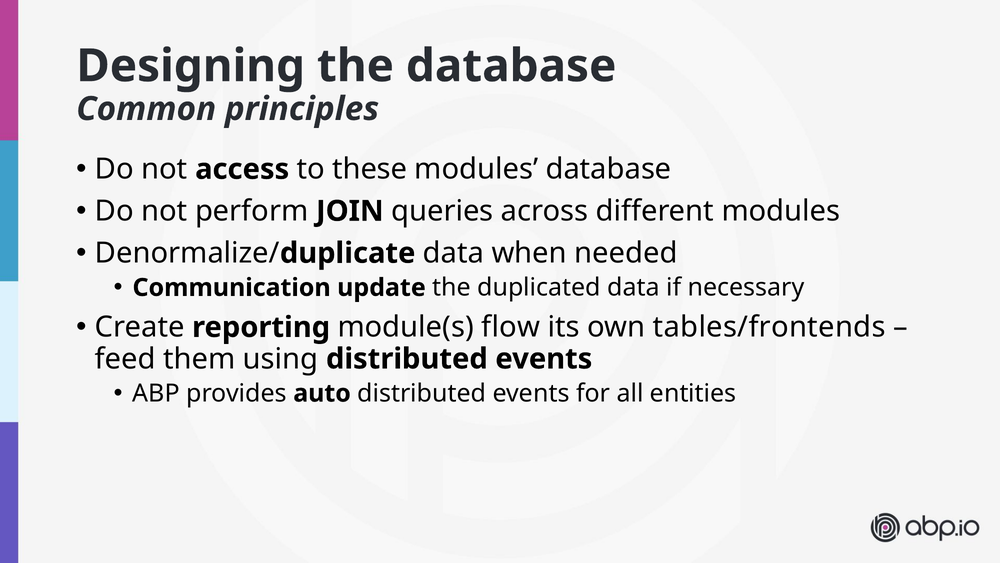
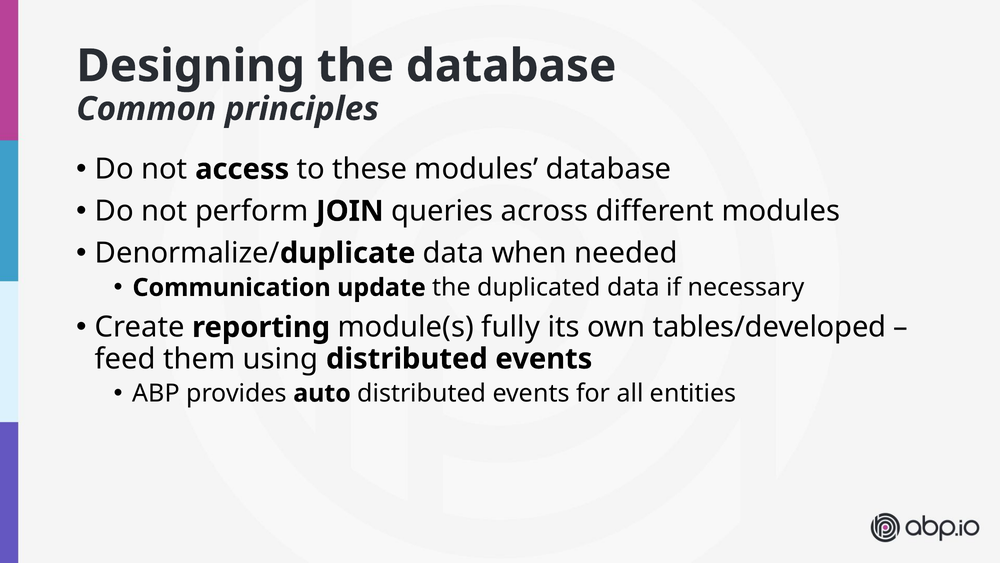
flow: flow -> fully
tables/frontends: tables/frontends -> tables/developed
